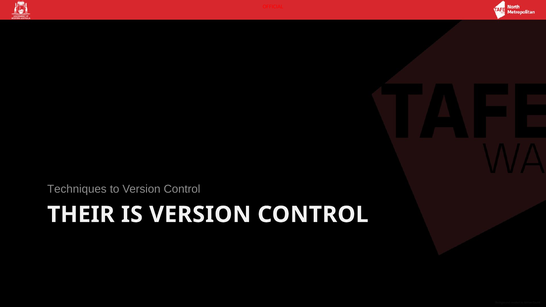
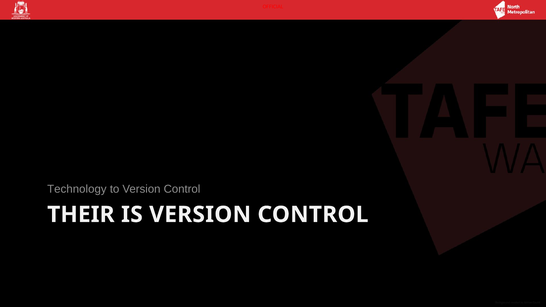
Techniques: Techniques -> Technology
